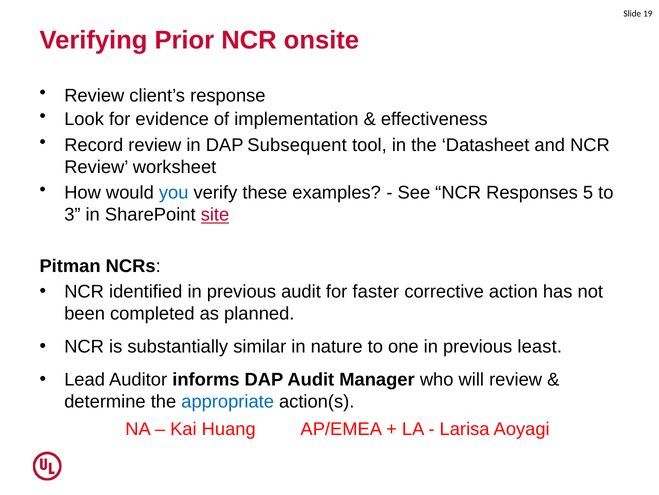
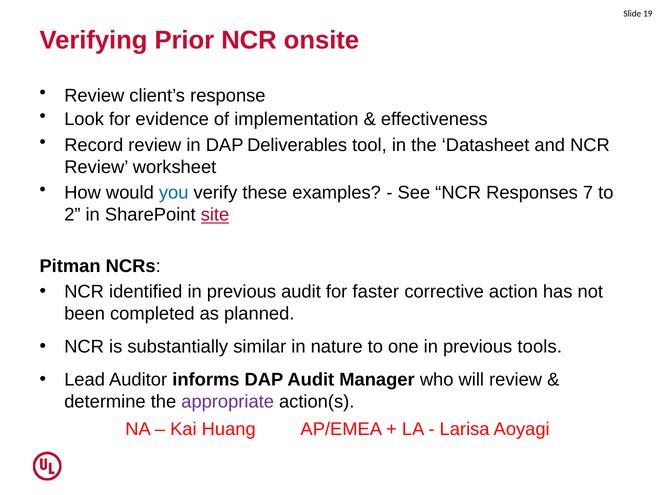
Subsequent: Subsequent -> Deliverables
5: 5 -> 7
3: 3 -> 2
least: least -> tools
appropriate colour: blue -> purple
